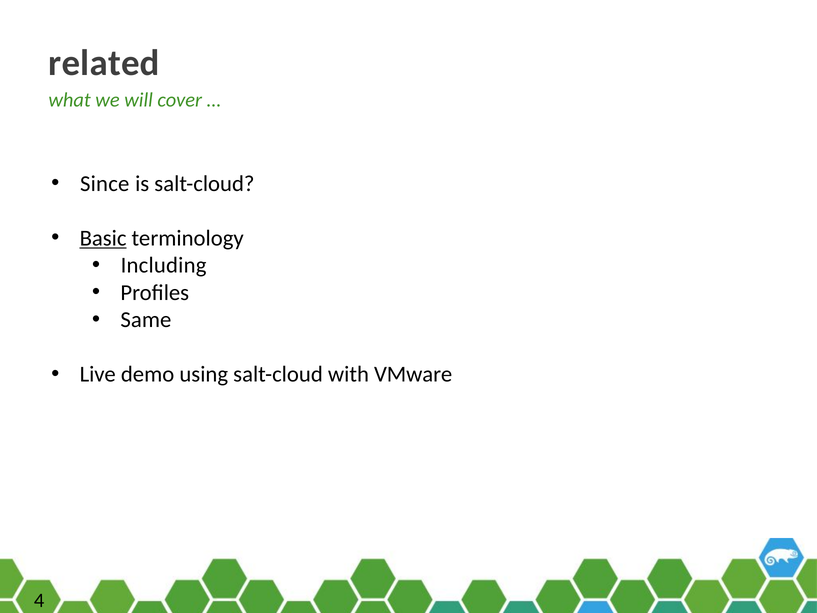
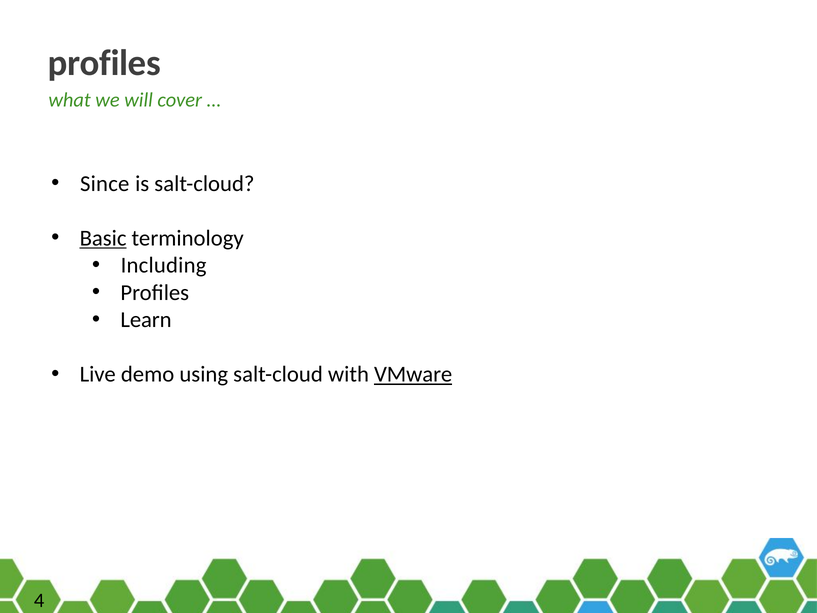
related at (104, 63): related -> profiles
Same: Same -> Learn
VMware underline: none -> present
